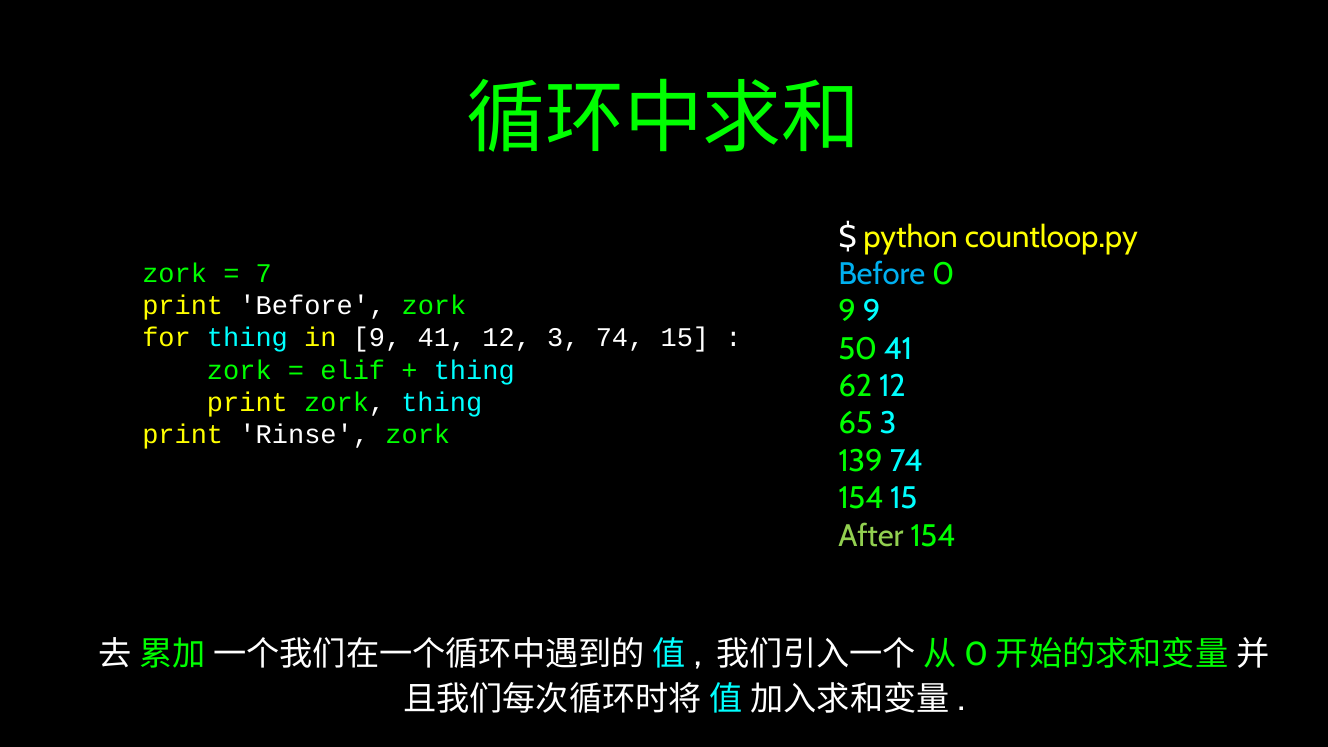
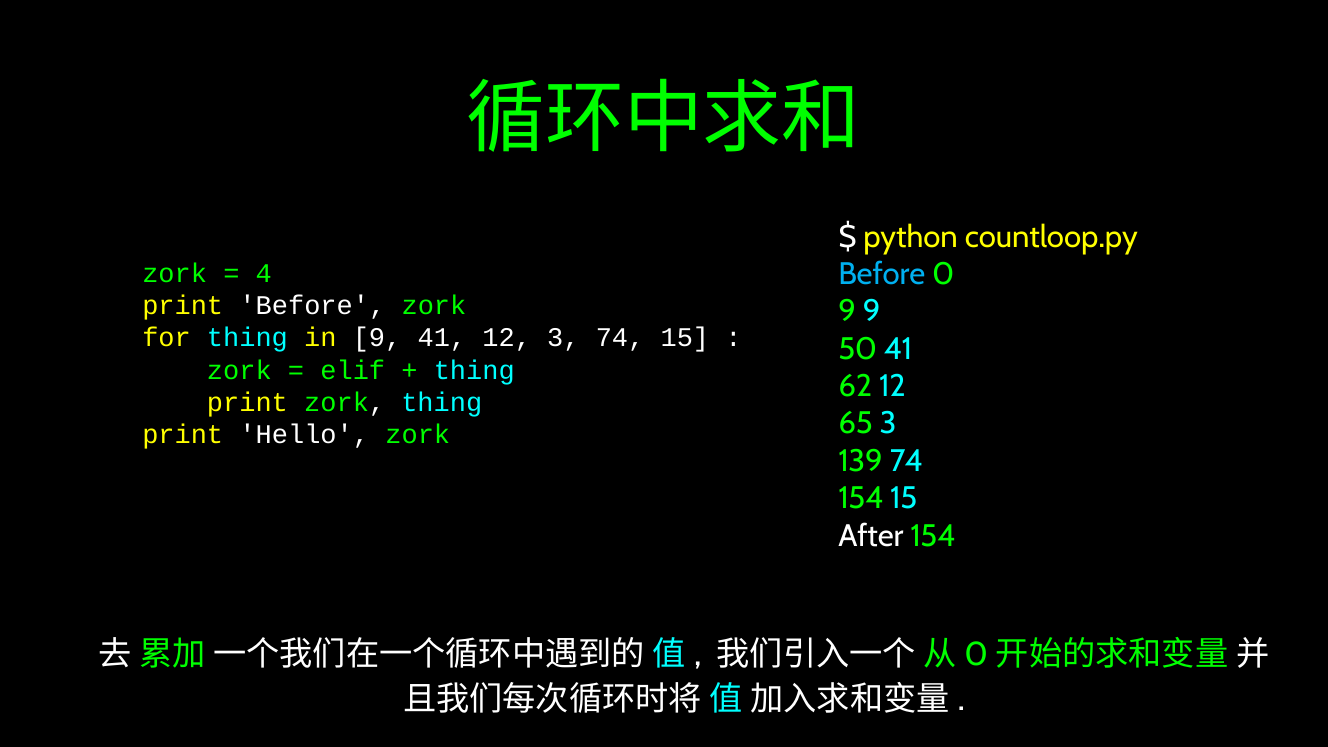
7: 7 -> 4
Rinse: Rinse -> Hello
After colour: light green -> white
